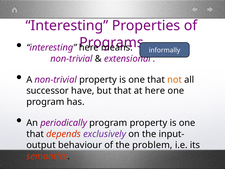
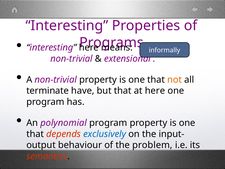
successor: successor -> terminate
periodically: periodically -> polynomial
exclusively colour: purple -> blue
